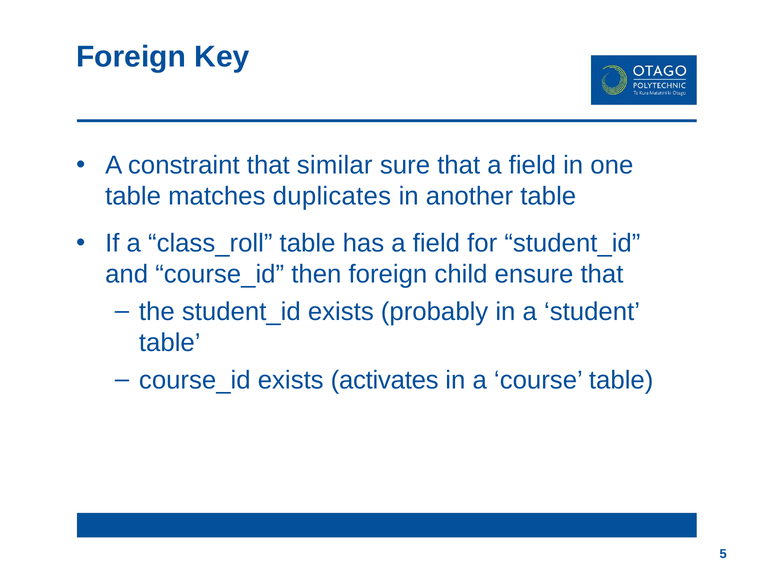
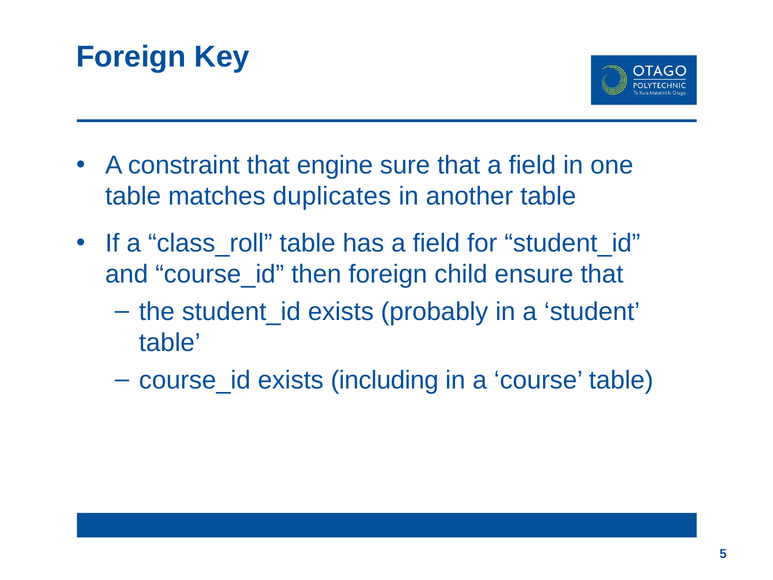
similar: similar -> engine
activates: activates -> including
